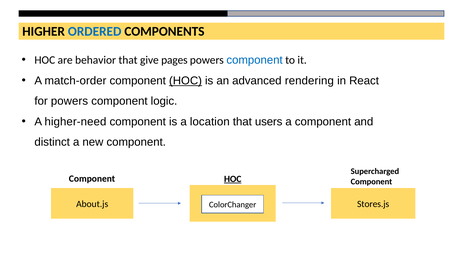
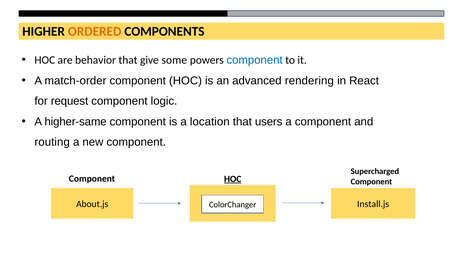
ORDERED colour: blue -> orange
pages: pages -> some
HOC at (185, 81) underline: present -> none
for powers: powers -> request
higher-need: higher-need -> higher-same
distinct: distinct -> routing
Stores.js: Stores.js -> Install.js
